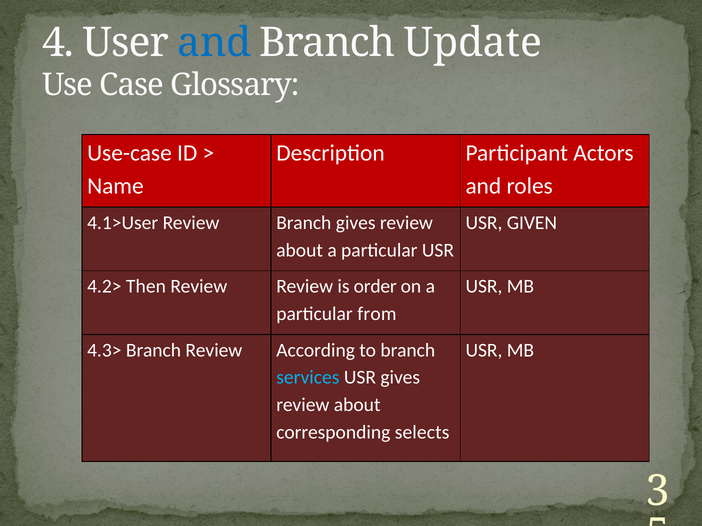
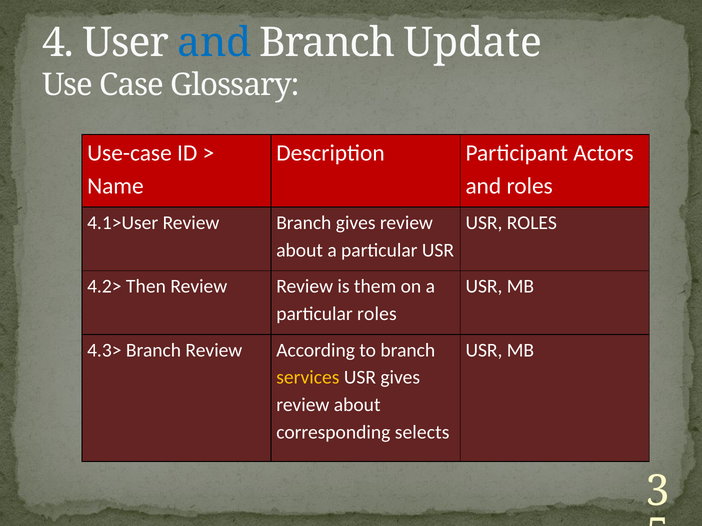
USR GIVEN: GIVEN -> ROLES
order: order -> them
particular from: from -> roles
services colour: light blue -> yellow
